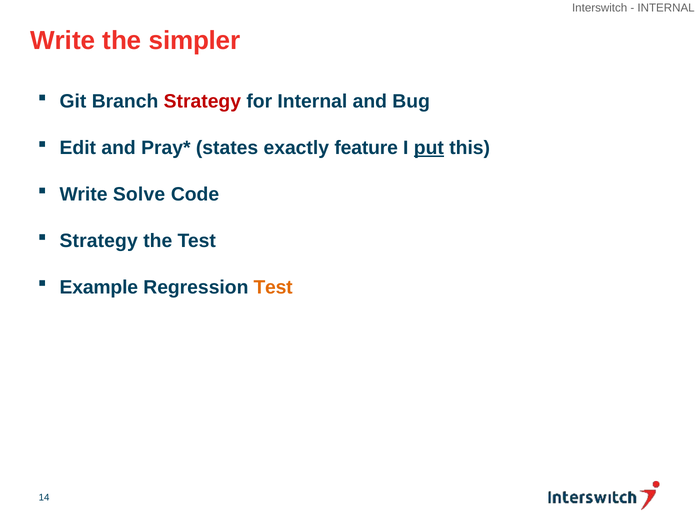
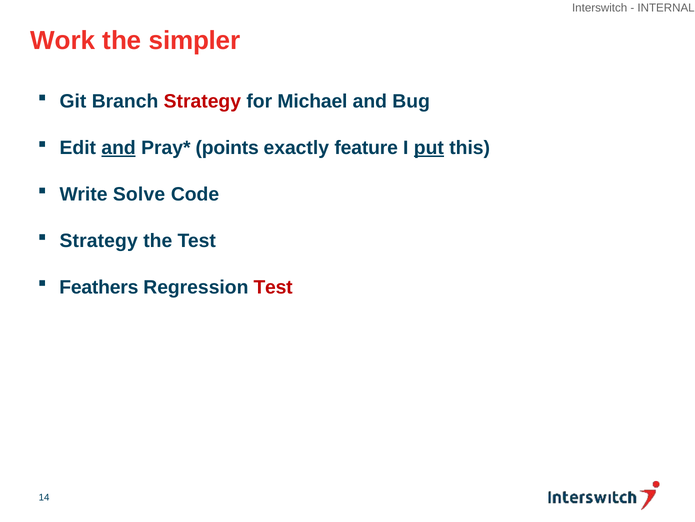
Write at (63, 40): Write -> Work
for Internal: Internal -> Michael
and at (119, 148) underline: none -> present
states: states -> points
Example: Example -> Feathers
Test at (273, 287) colour: orange -> red
